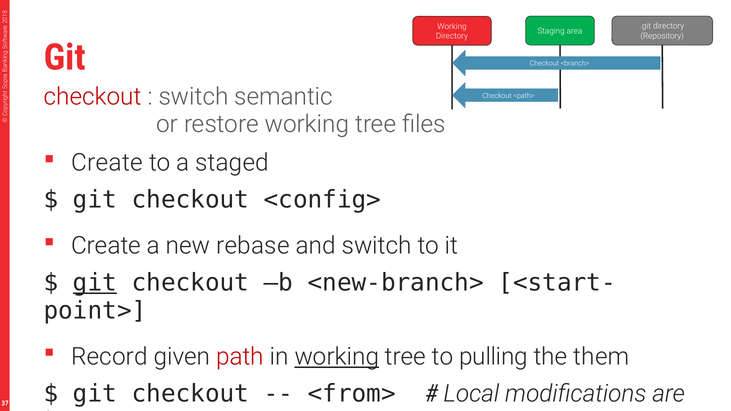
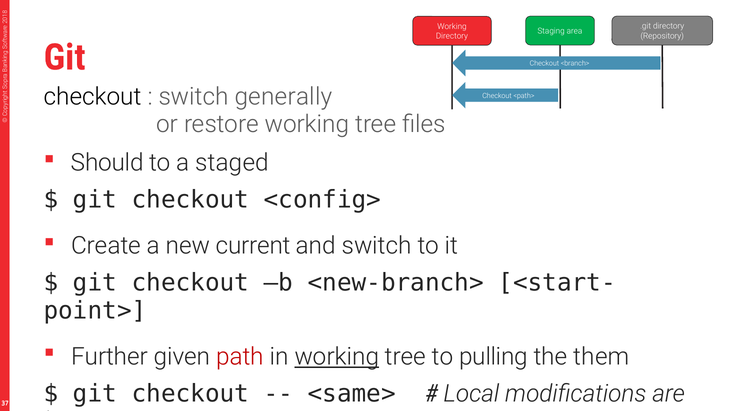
checkout at (93, 97) colour: red -> black
semantic: semantic -> generally
Create at (107, 163): Create -> Should
rebase: rebase -> current
git at (95, 283) underline: present -> none
Record: Record -> Further
<from>: <from> -> <same>
